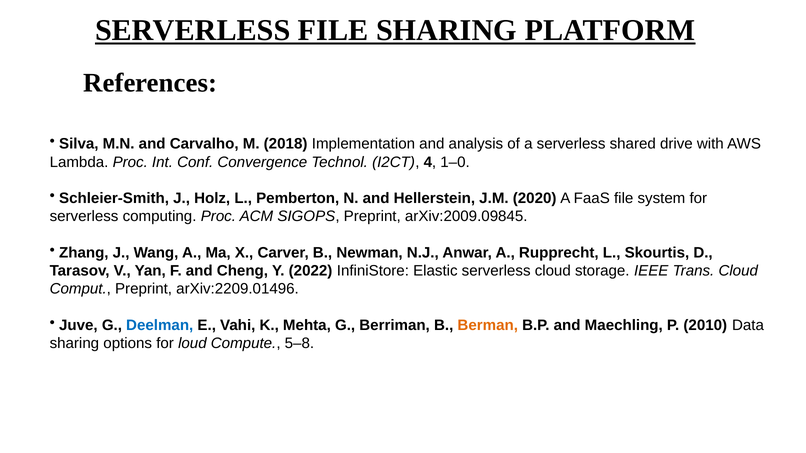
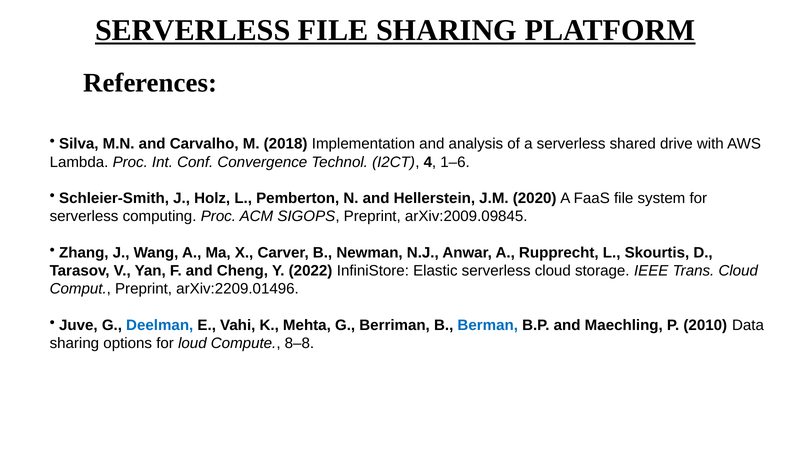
1–0: 1–0 -> 1–6
Berman colour: orange -> blue
5–8: 5–8 -> 8–8
